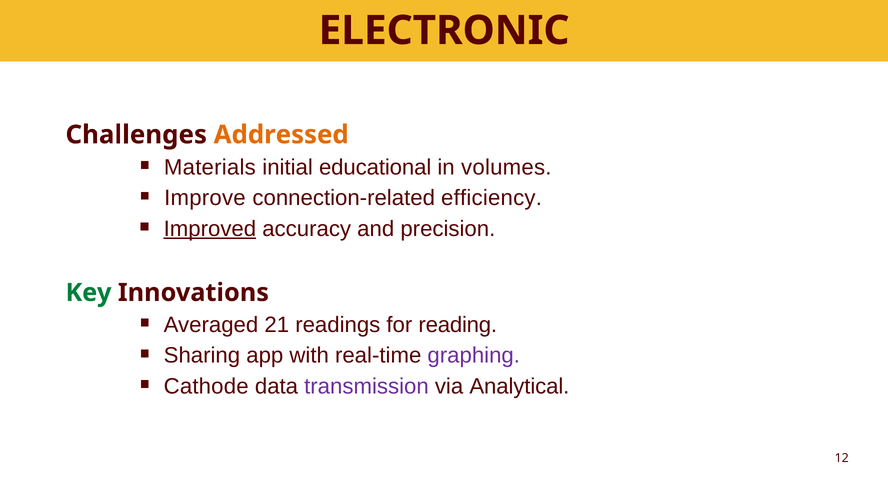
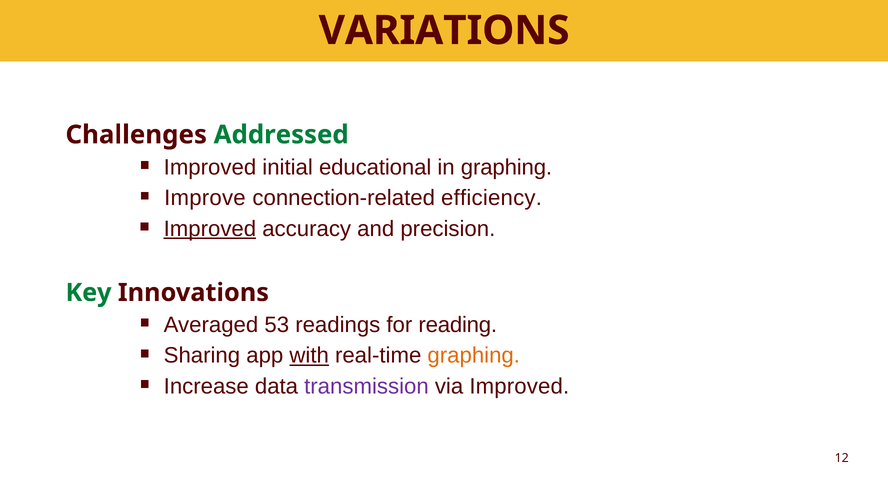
ELECTRONIC: ELECTRONIC -> VARIATIONS
Addressed colour: orange -> green
Materials at (210, 167): Materials -> Improved
in volumes: volumes -> graphing
21: 21 -> 53
with underline: none -> present
graphing at (474, 355) colour: purple -> orange
Cathode: Cathode -> Increase
via Analytical: Analytical -> Improved
